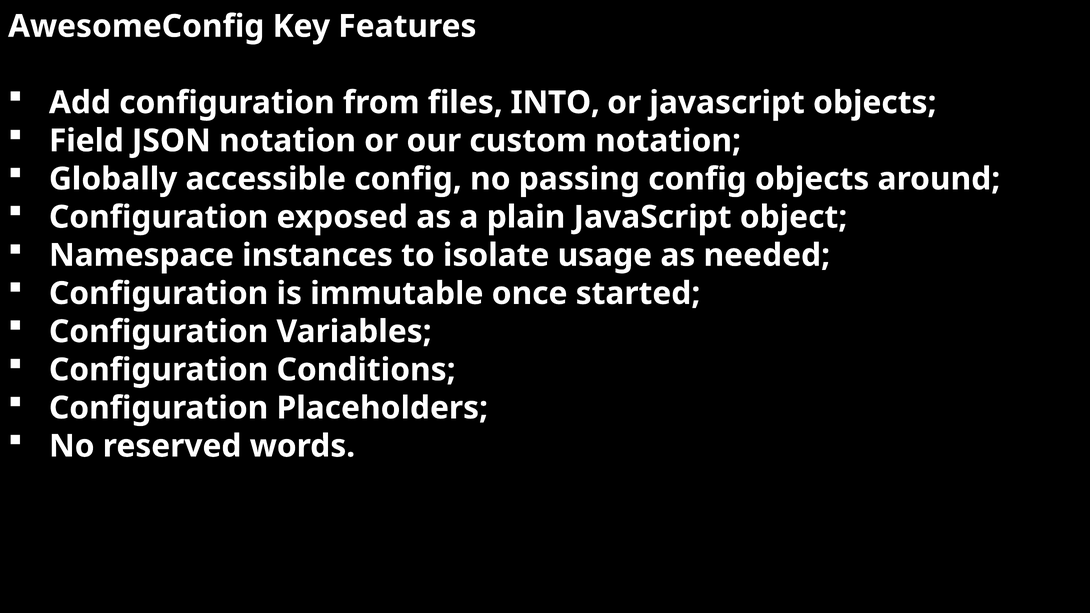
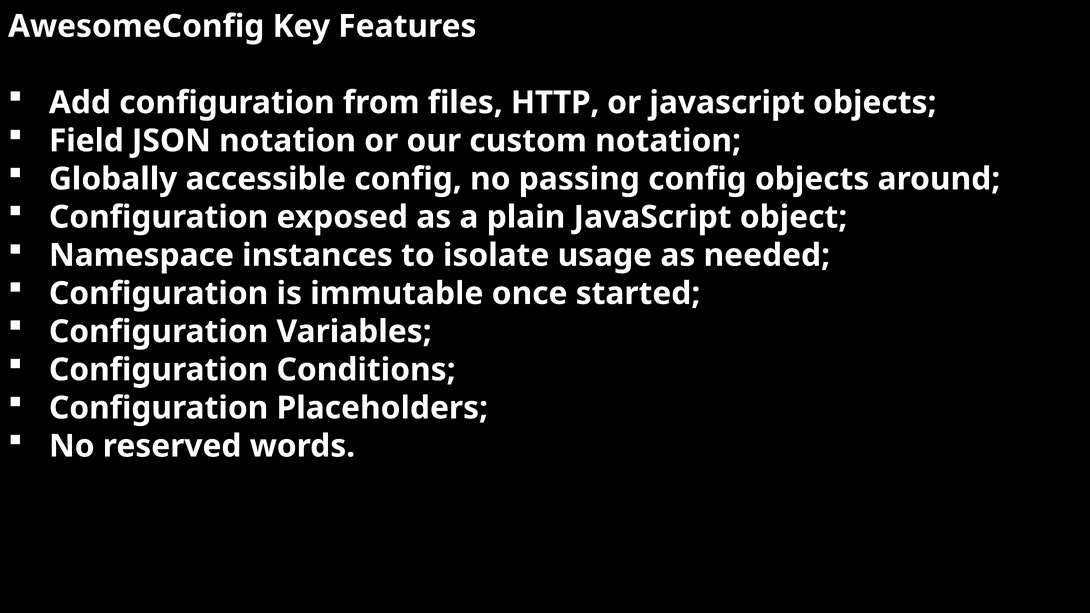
INTO: INTO -> HTTP
